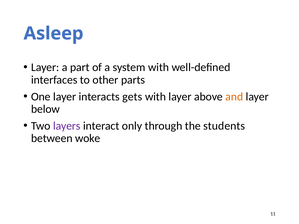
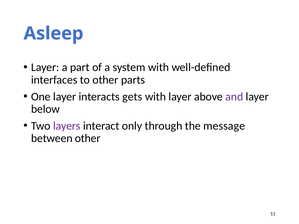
and colour: orange -> purple
students: students -> message
between woke: woke -> other
